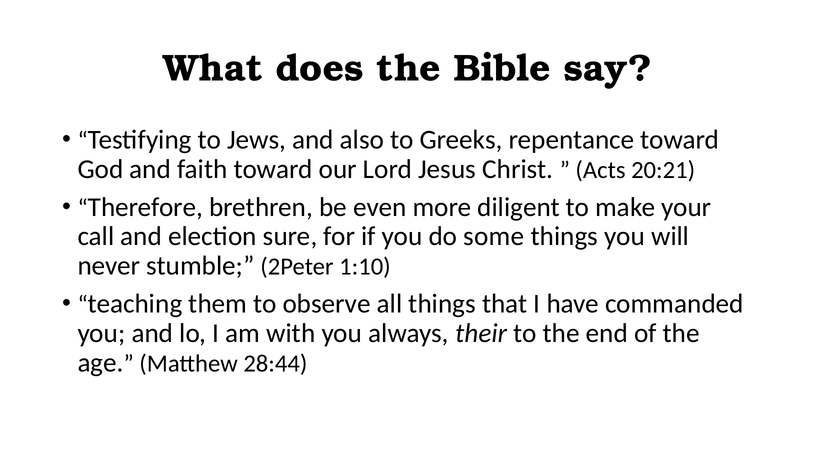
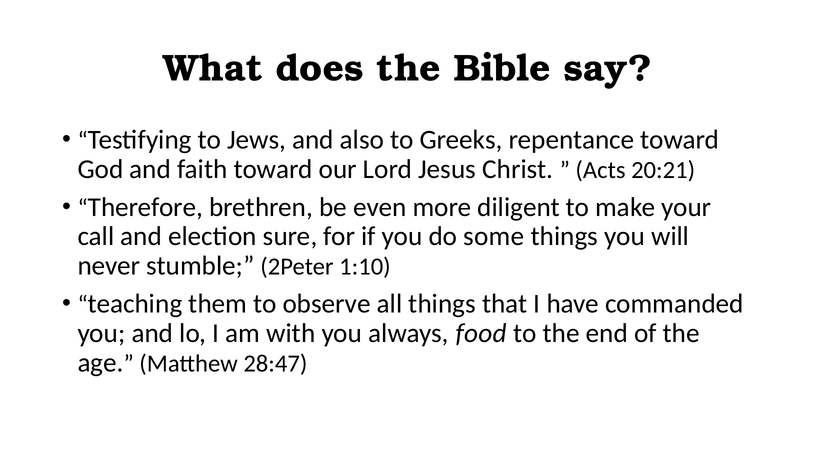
their: their -> food
28:44: 28:44 -> 28:47
